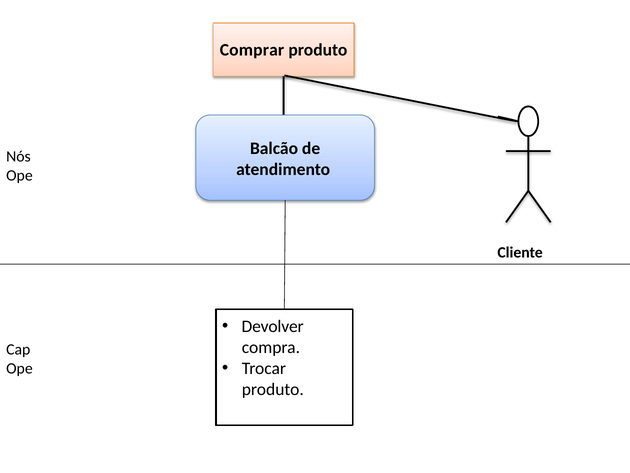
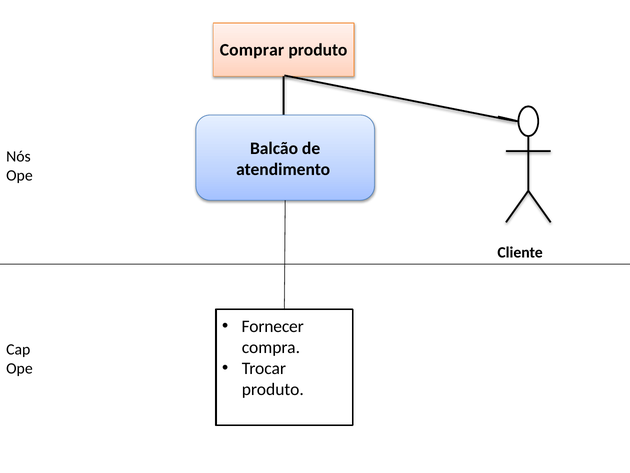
Devolver: Devolver -> Fornecer
